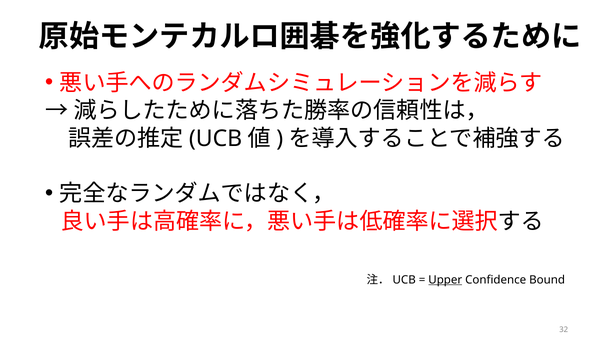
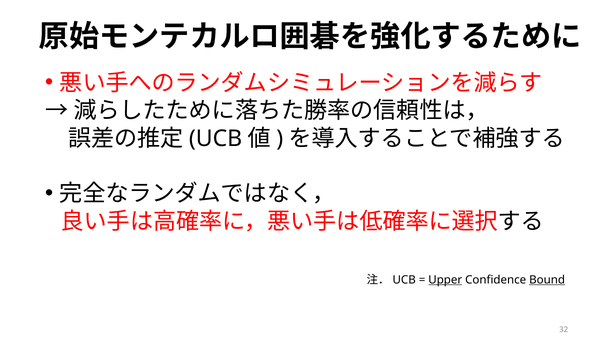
Bound underline: none -> present
